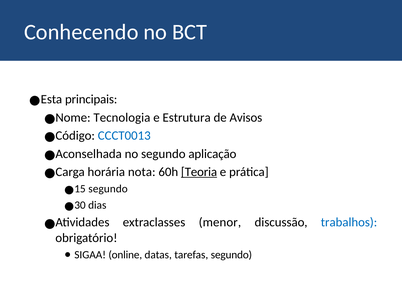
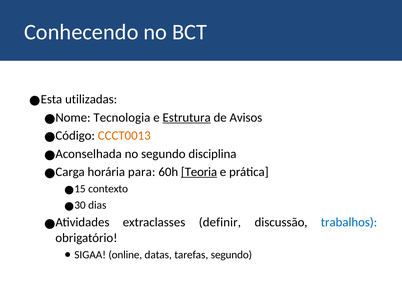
principais: principais -> utilizadas
Estrutura underline: none -> present
CCCT0013 colour: blue -> orange
aplicação: aplicação -> disciplina
nota: nota -> para
segundo at (108, 189): segundo -> contexto
menor: menor -> definir
